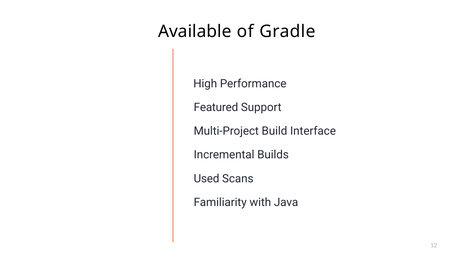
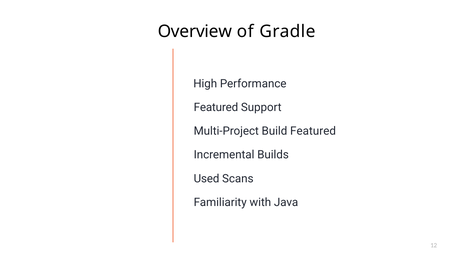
Available: Available -> Overview
Build Interface: Interface -> Featured
